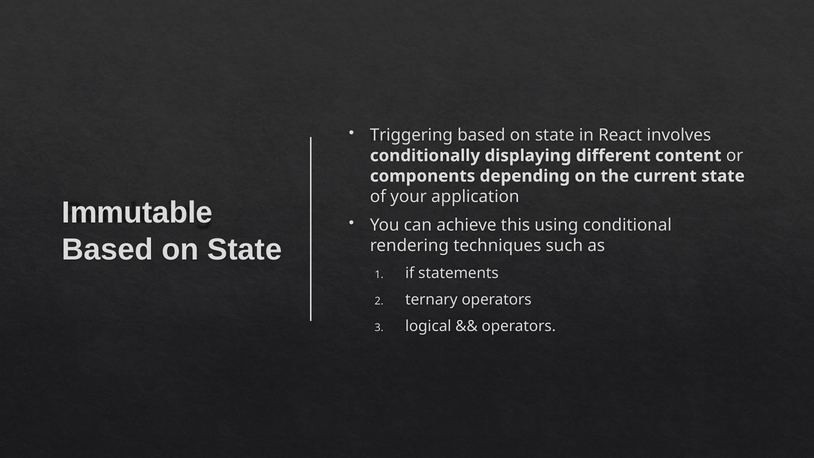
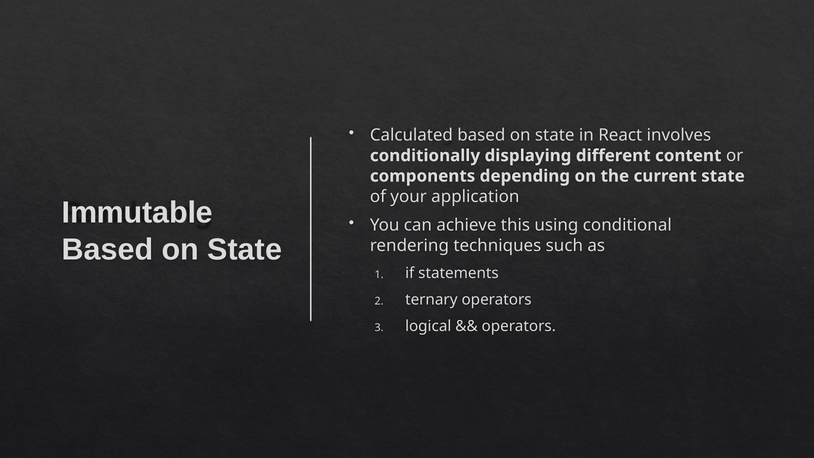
Triggering: Triggering -> Calculated
